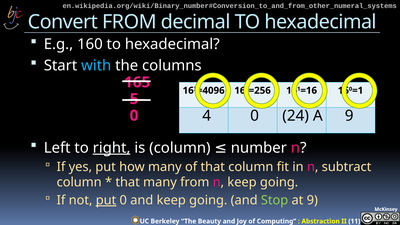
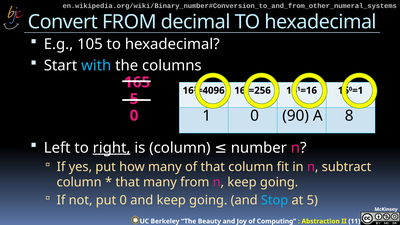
160: 160 -> 105
0 4: 4 -> 1
24: 24 -> 90
A 9: 9 -> 8
put at (106, 200) underline: present -> none
Stop colour: light green -> light blue
at 9: 9 -> 5
